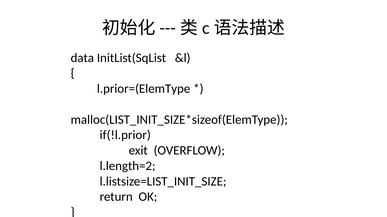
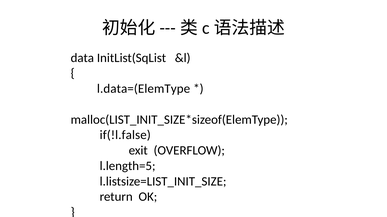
l.prior=(ElemType: l.prior=(ElemType -> l.data=(ElemType
if(!l.prior: if(!l.prior -> if(!l.false
l.length=2: l.length=2 -> l.length=5
